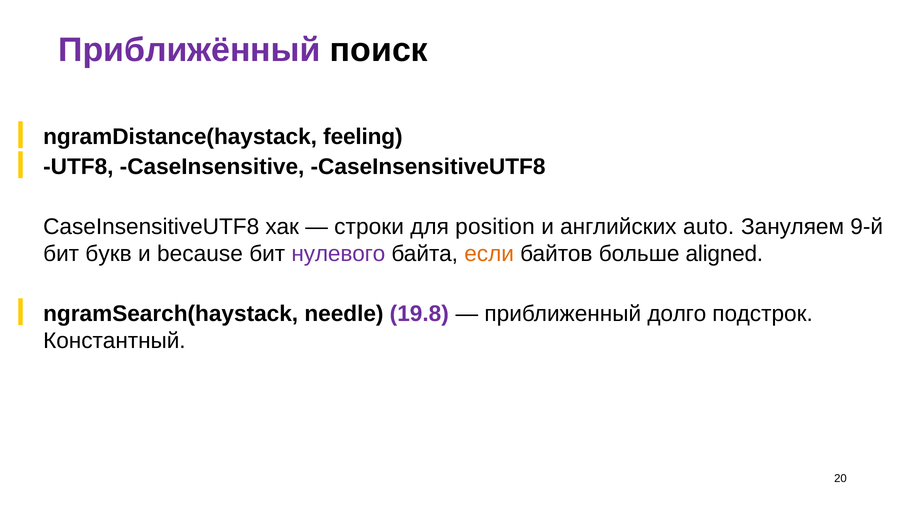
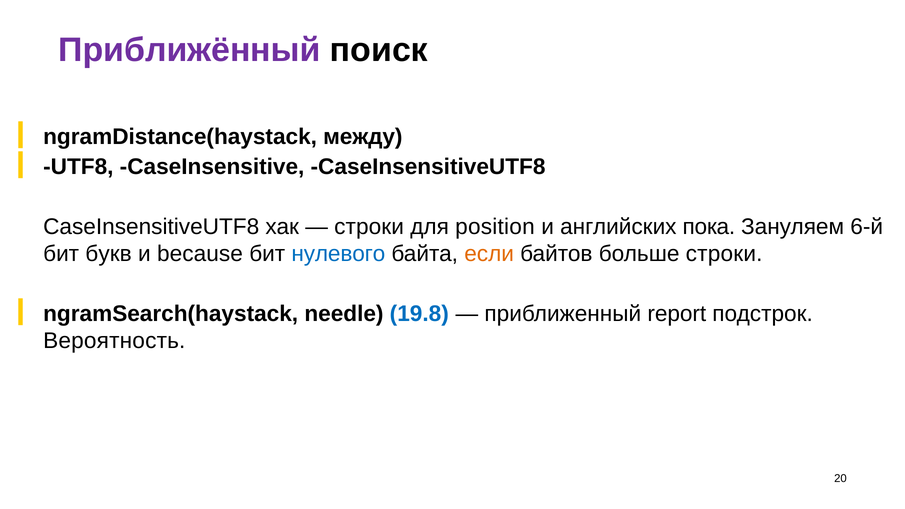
feeling: feeling -> между
auto: auto -> пока
9-й: 9-й -> 6-й
нулевого colour: purple -> blue
больше aligned: aligned -> строки
19.8 colour: purple -> blue
долго: долго -> report
Константный: Константный -> Вероятность
